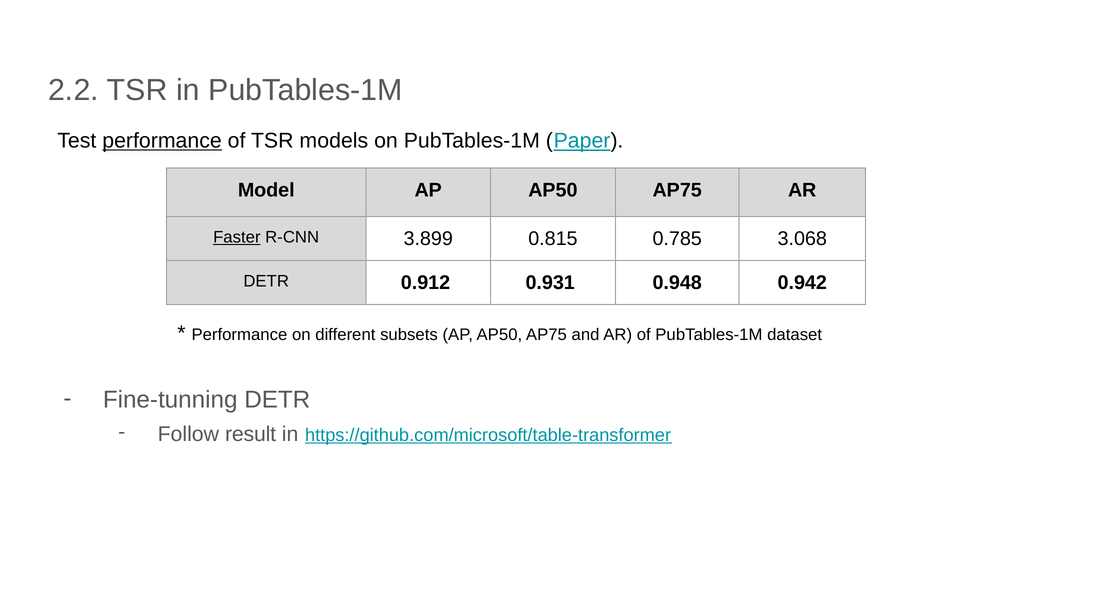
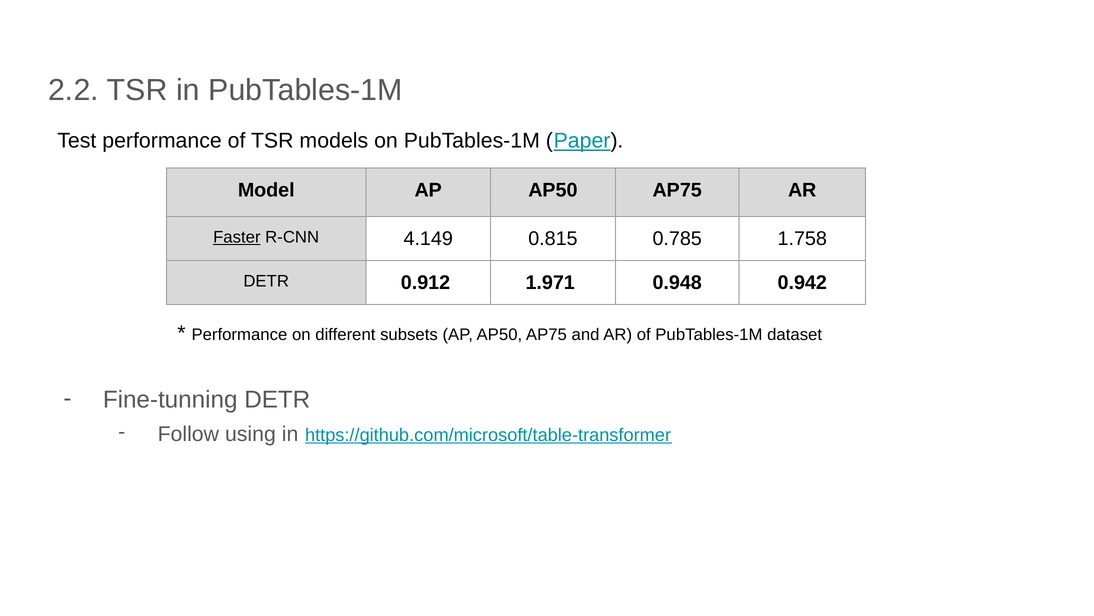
performance at (162, 141) underline: present -> none
3.899: 3.899 -> 4.149
3.068: 3.068 -> 1.758
0.931: 0.931 -> 1.971
result: result -> using
